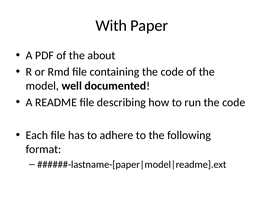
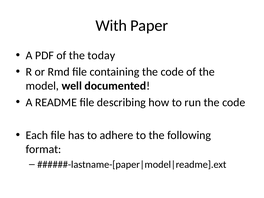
about: about -> today
